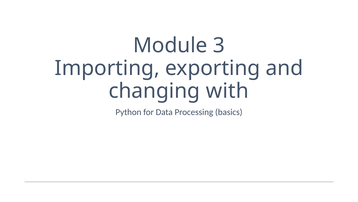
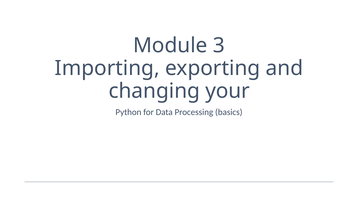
with: with -> your
